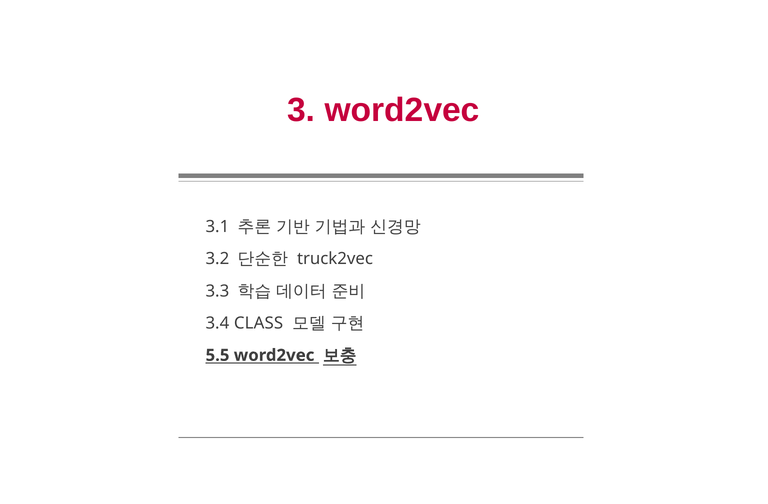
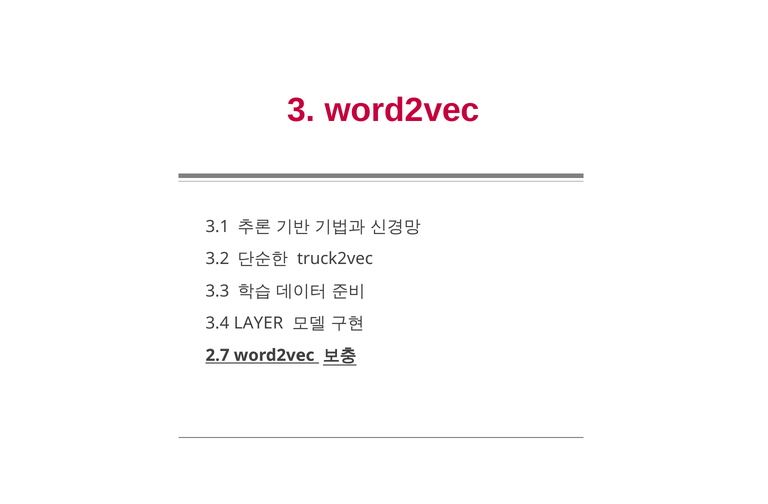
CLASS: CLASS -> LAYER
5.5: 5.5 -> 2.7
